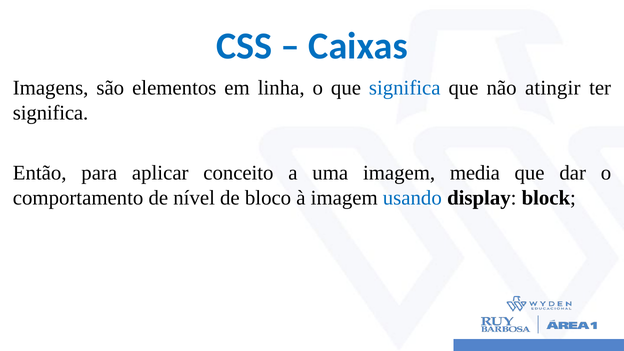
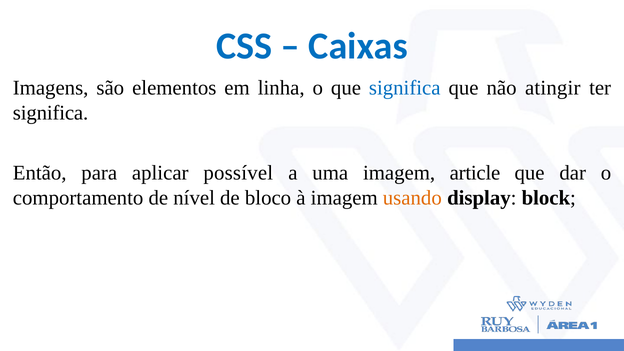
conceito: conceito -> possível
media: media -> article
usando colour: blue -> orange
